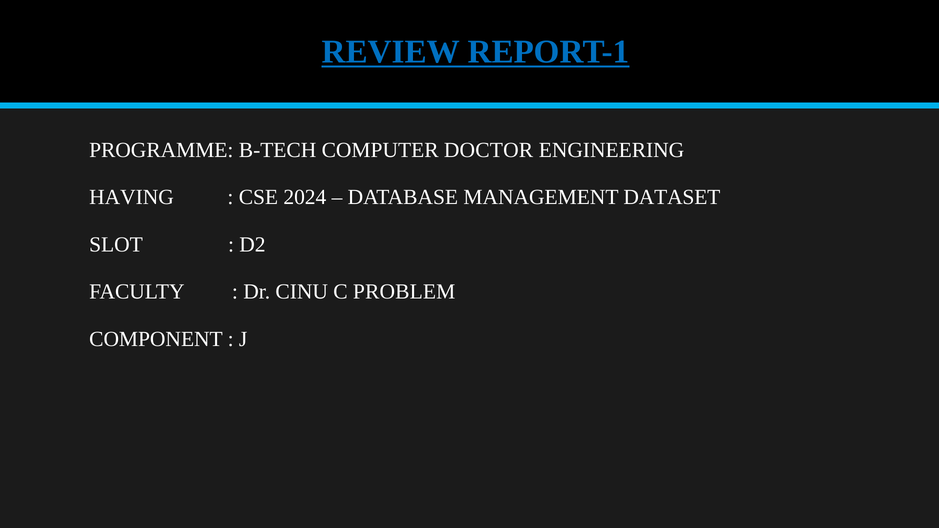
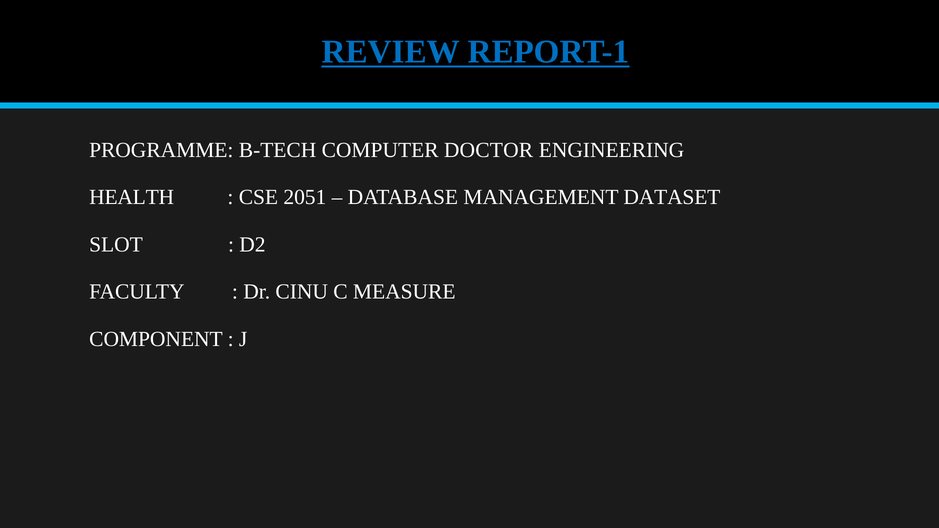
HAVING: HAVING -> HEALTH
2024: 2024 -> 2051
PROBLEM: PROBLEM -> MEASURE
